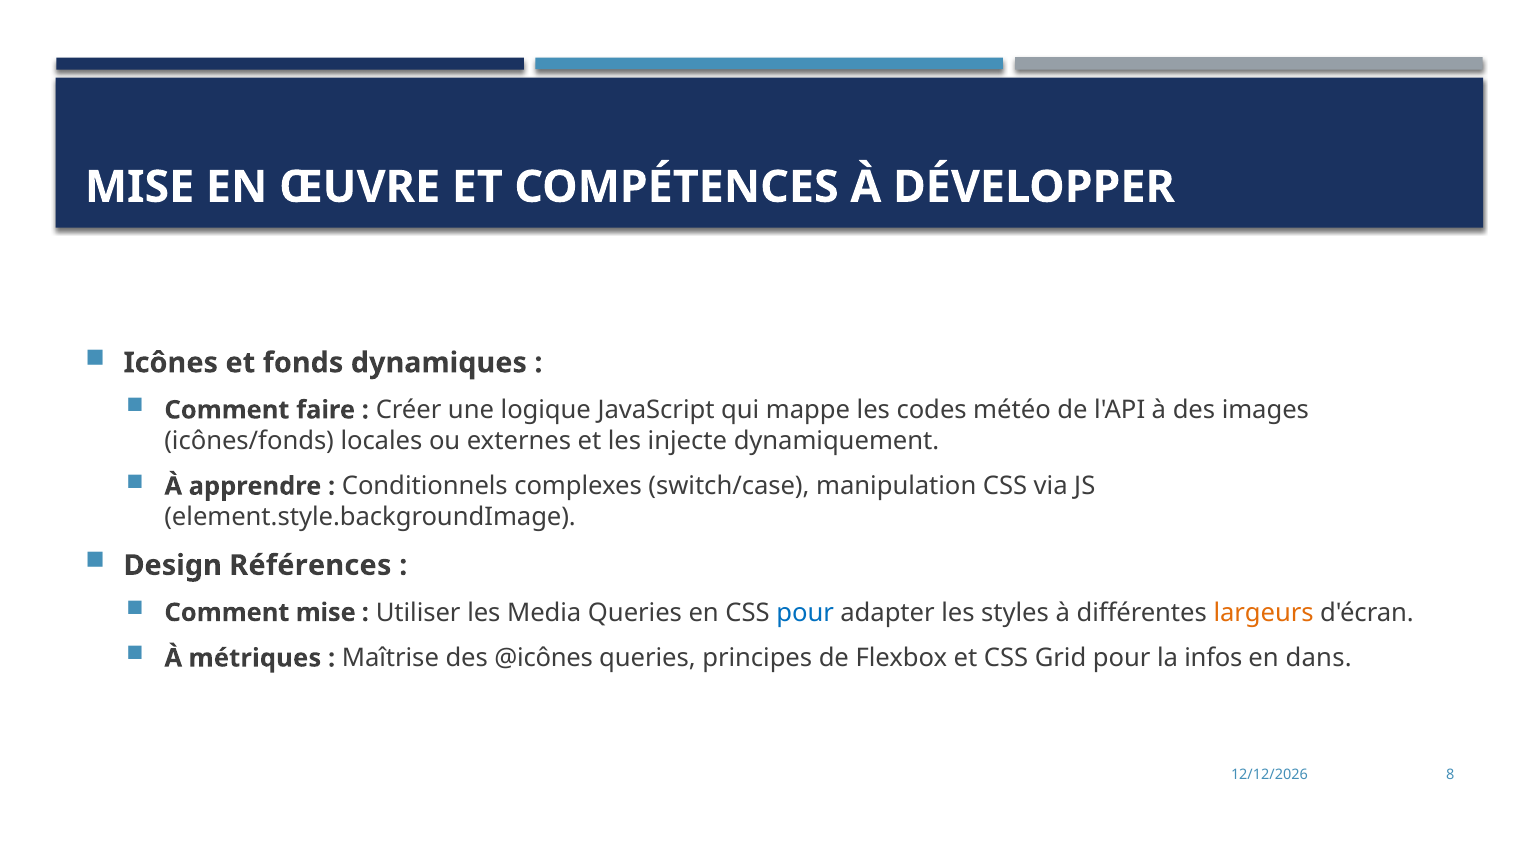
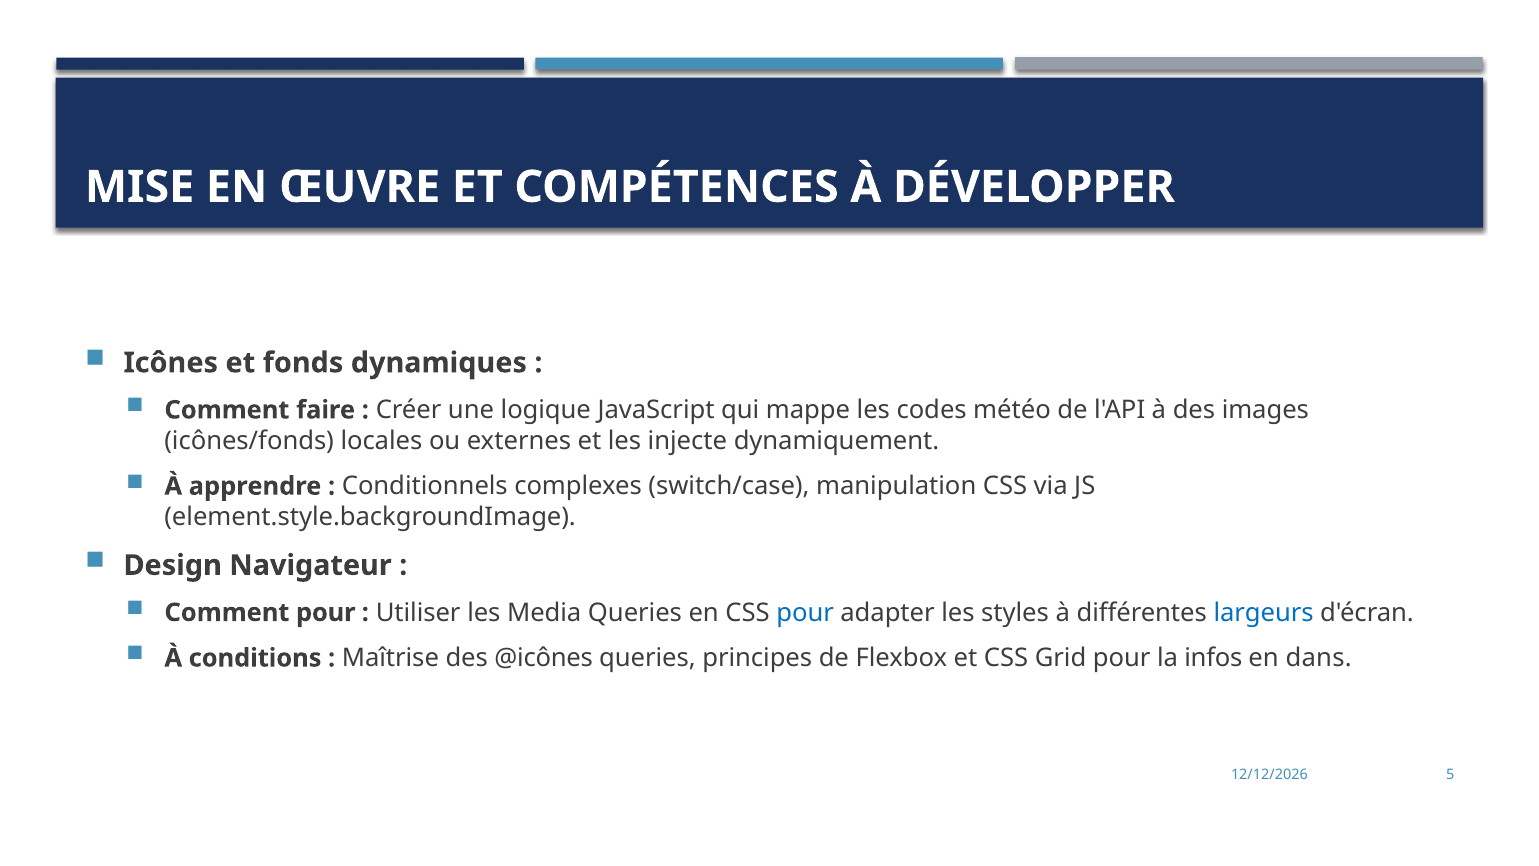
Références: Références -> Navigateur
Comment mise: mise -> pour
largeurs colour: orange -> blue
métriques: métriques -> conditions
8: 8 -> 5
